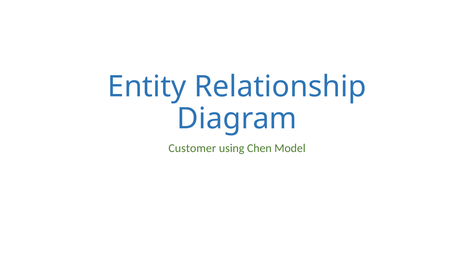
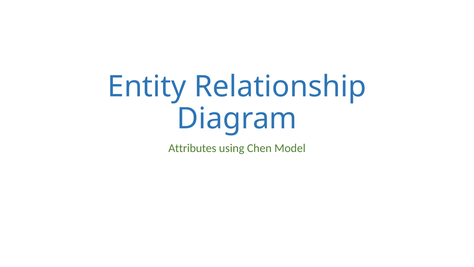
Customer: Customer -> Attributes
